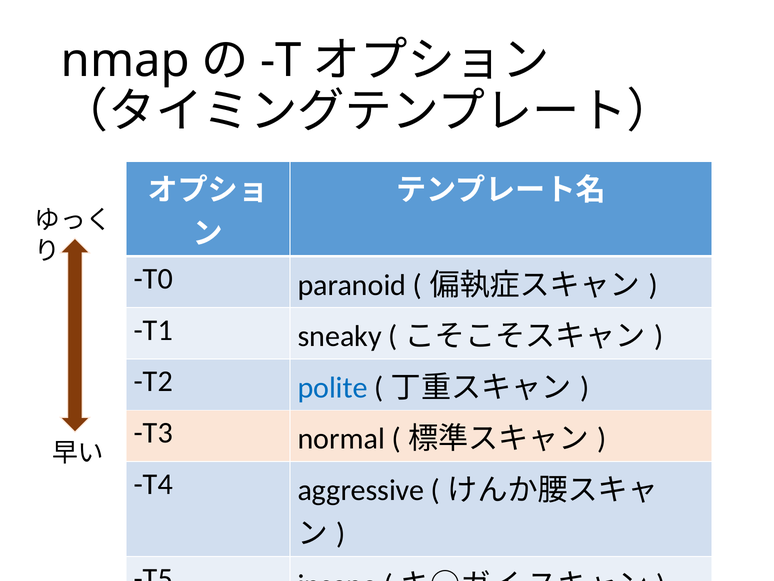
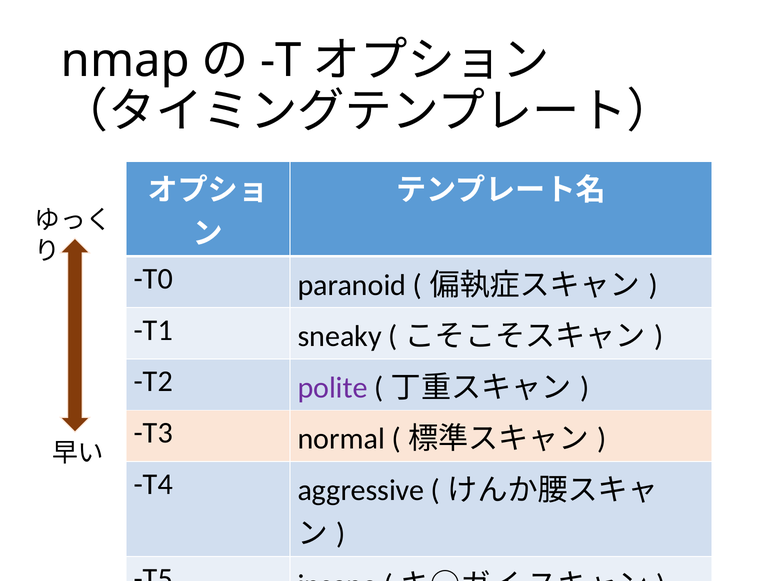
polite colour: blue -> purple
